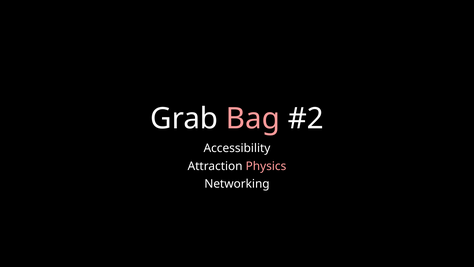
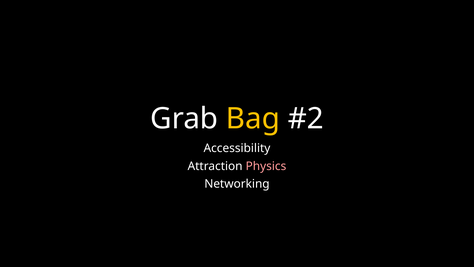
Bag colour: pink -> yellow
